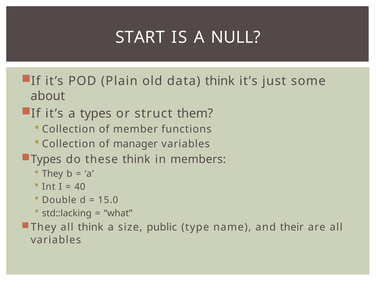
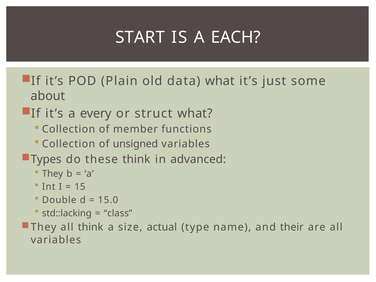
NULL: NULL -> EACH
data think: think -> what
a types: types -> every
struct them: them -> what
manager: manager -> unsigned
members: members -> advanced
40: 40 -> 15
what: what -> class
public: public -> actual
